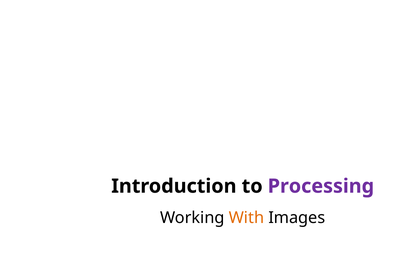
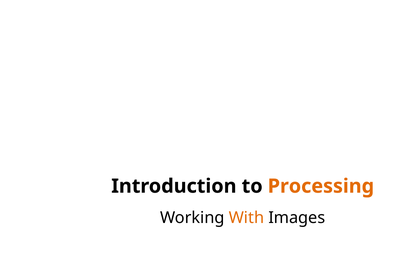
Processing colour: purple -> orange
